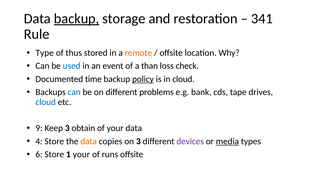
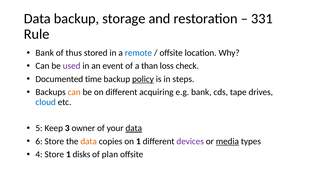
backup at (77, 18) underline: present -> none
341: 341 -> 331
Type at (45, 53): Type -> Bank
remote colour: orange -> blue
used colour: blue -> purple
in cloud: cloud -> steps
can at (74, 92) colour: blue -> orange
problems: problems -> acquiring
9: 9 -> 5
obtain: obtain -> owner
data at (134, 128) underline: none -> present
4: 4 -> 6
on 3: 3 -> 1
6: 6 -> 4
1 your: your -> disks
runs: runs -> plan
